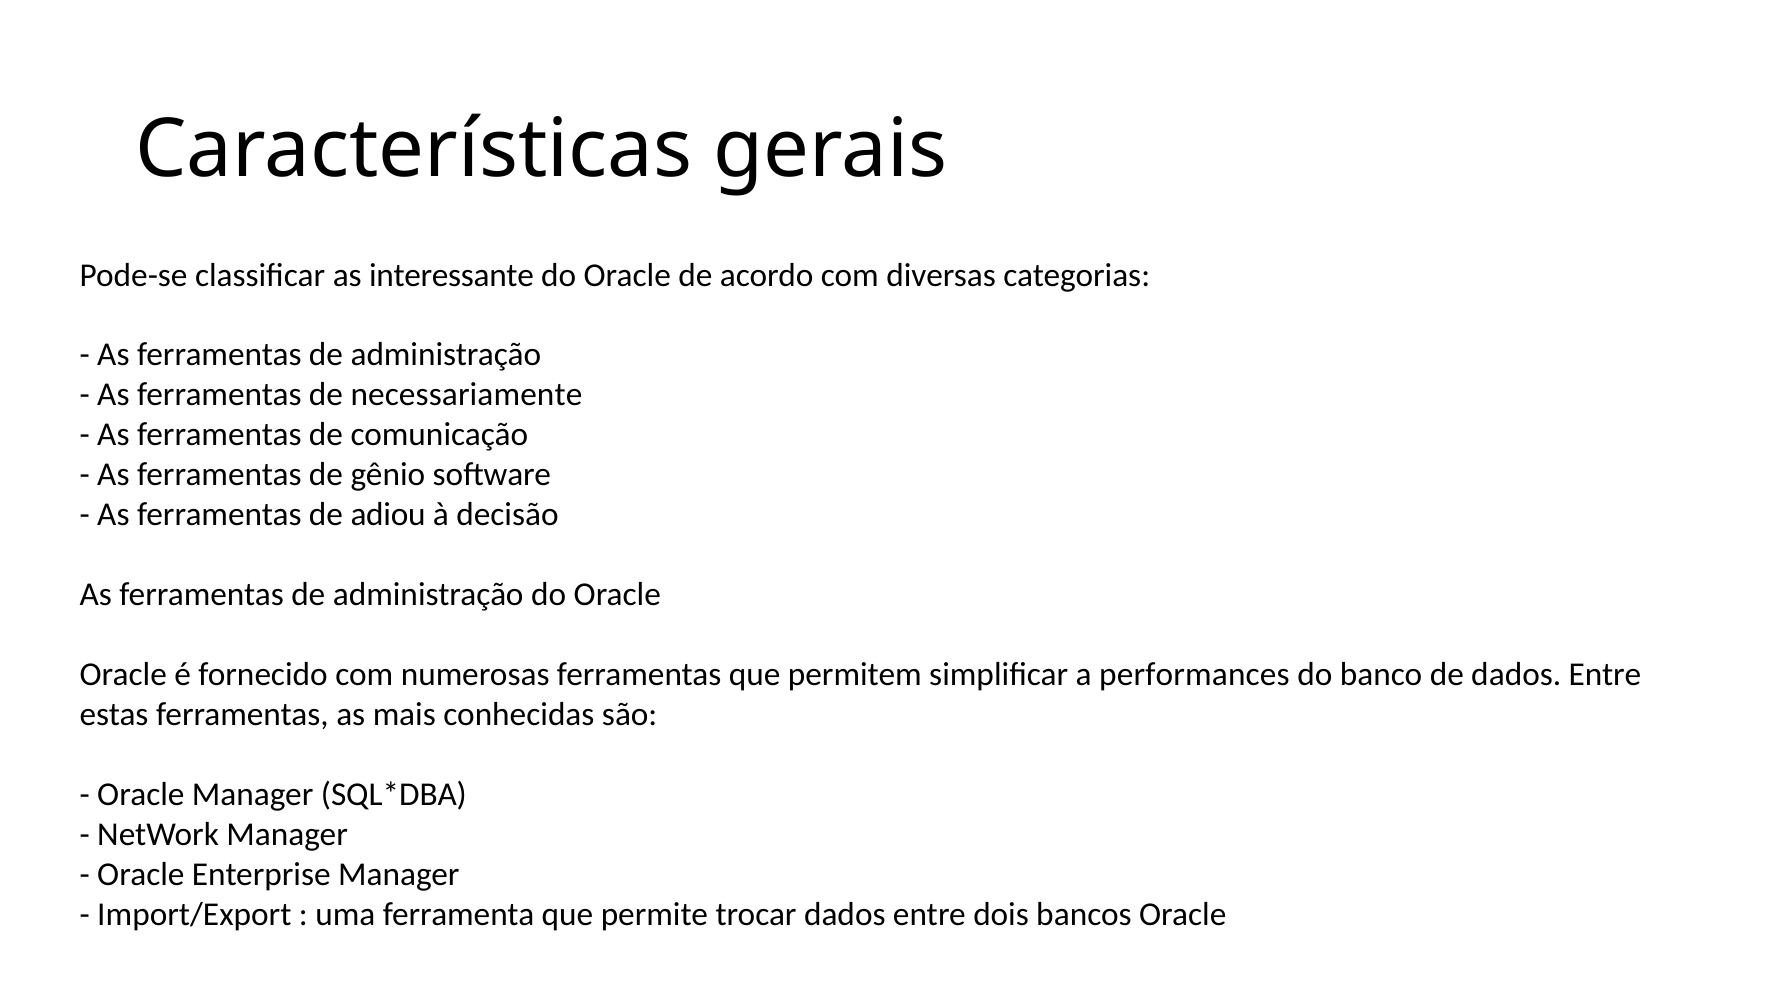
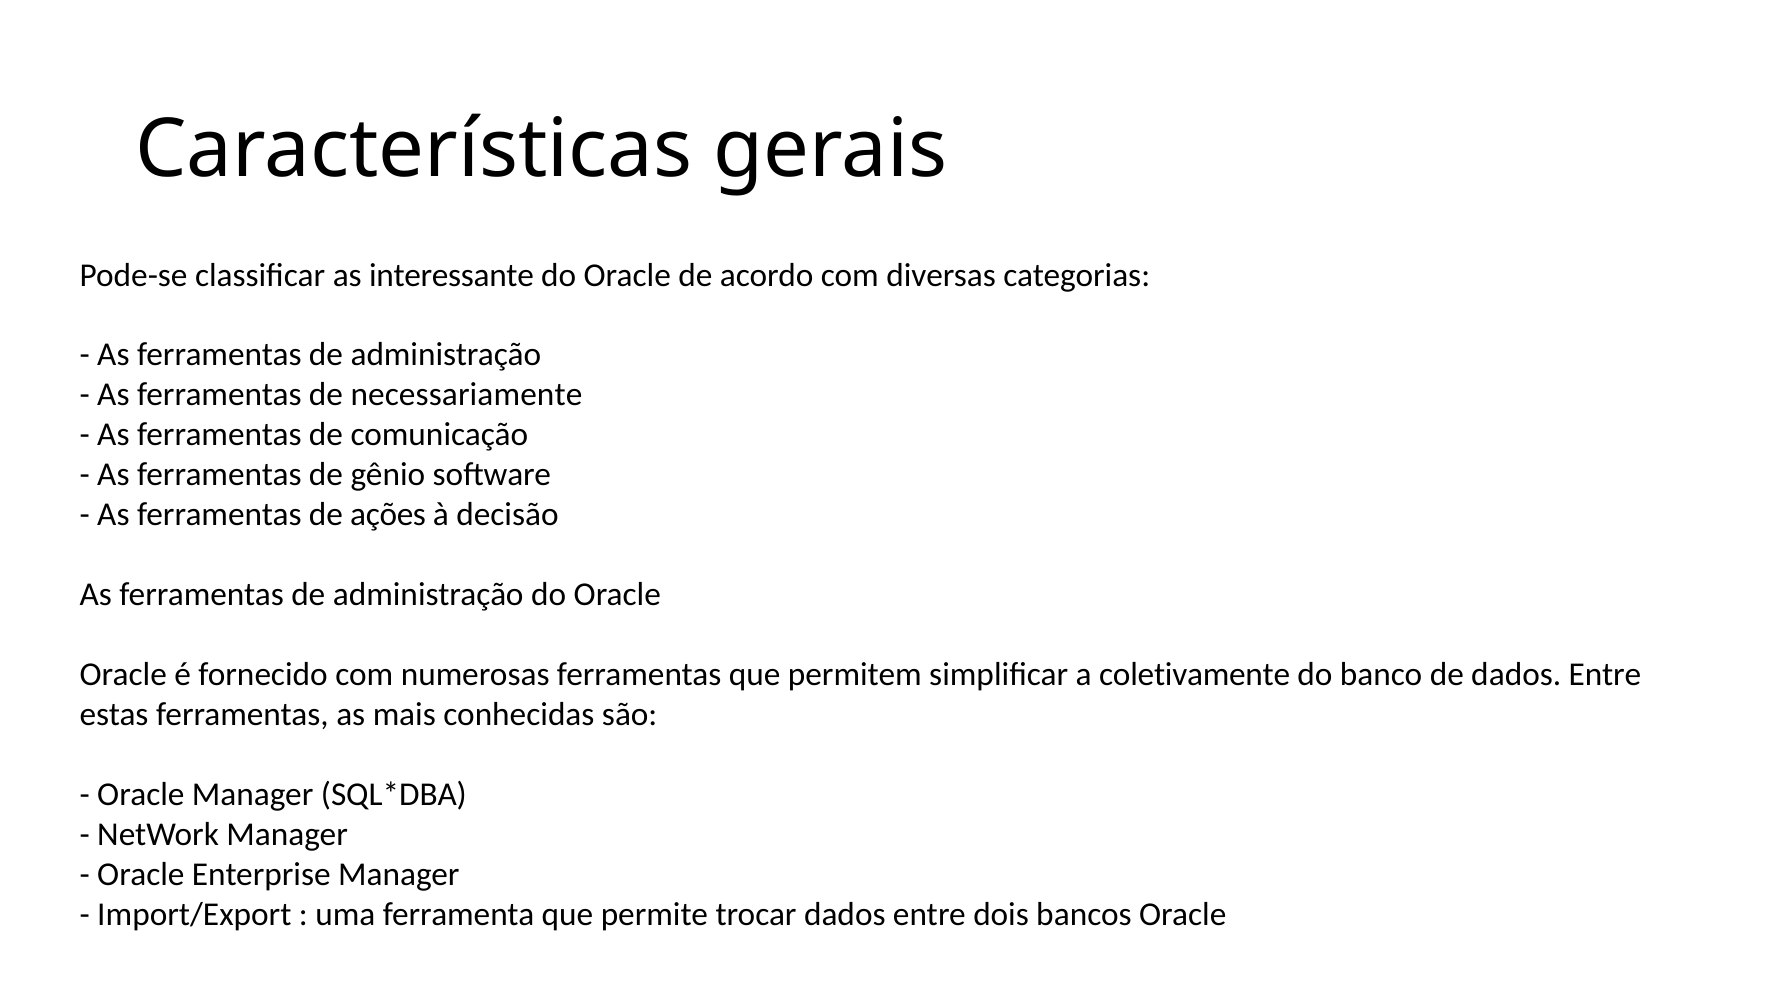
adiou: adiou -> ações
performances: performances -> coletivamente
